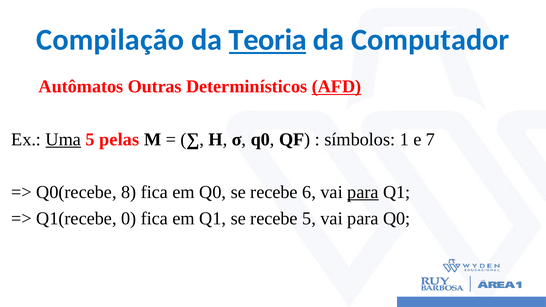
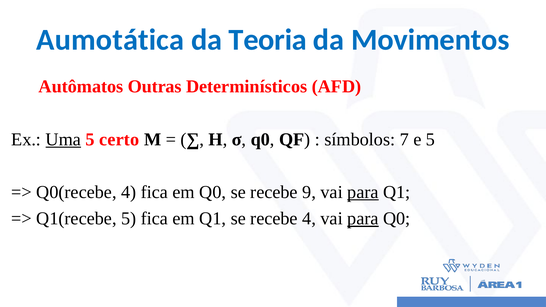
Compilação: Compilação -> Aumotática
Teoria underline: present -> none
Computador: Computador -> Movimentos
AFD underline: present -> none
pelas: pelas -> certo
1: 1 -> 7
e 7: 7 -> 5
Q0(recebe 8: 8 -> 4
6: 6 -> 9
Q1(recebe 0: 0 -> 5
recebe 5: 5 -> 4
para at (363, 219) underline: none -> present
